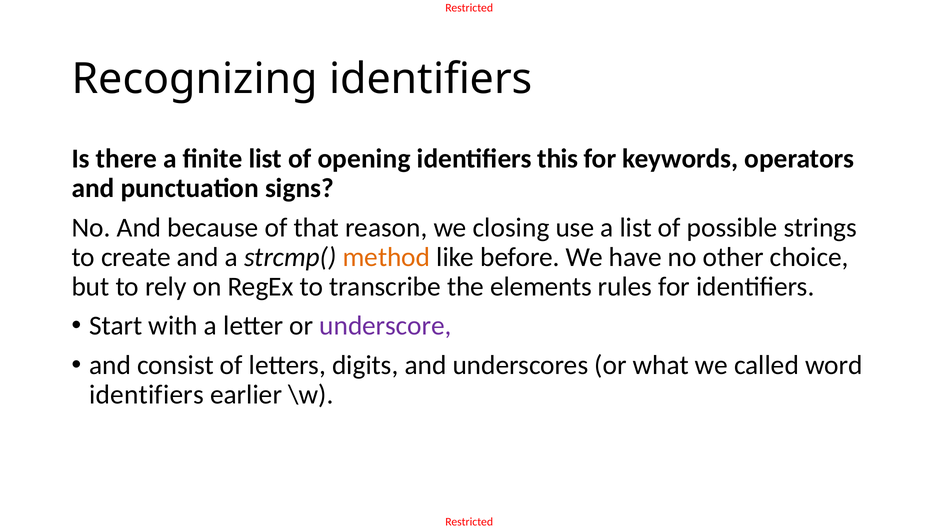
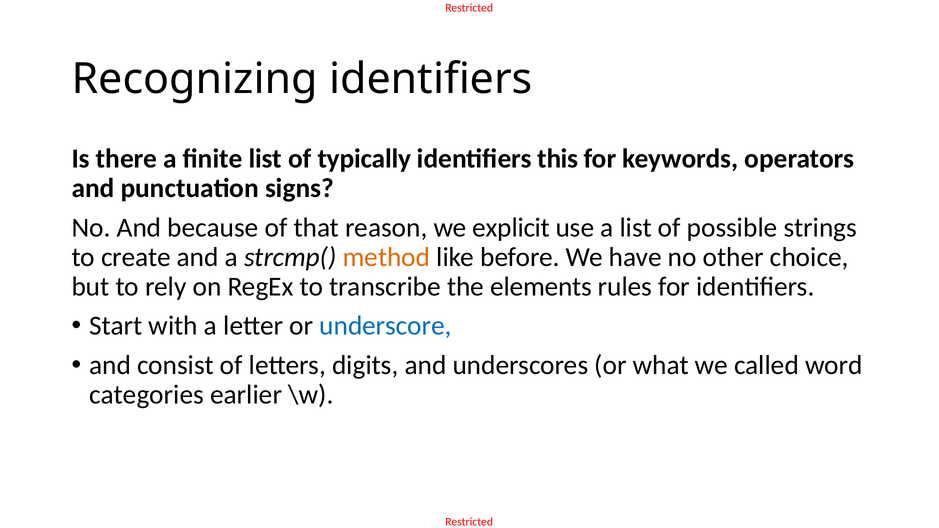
opening: opening -> typically
closing: closing -> explicit
underscore colour: purple -> blue
identifiers at (146, 395): identifiers -> categories
